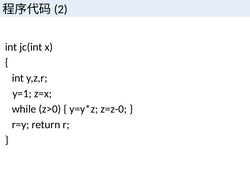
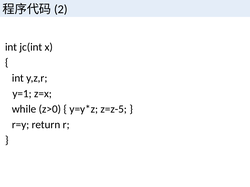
z=z-0: z=z-0 -> z=z-5
